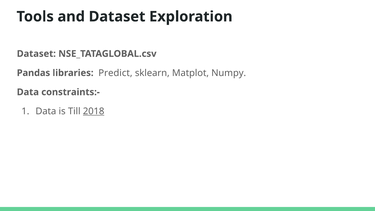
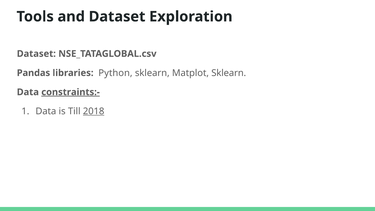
Predict: Predict -> Python
Matplot Numpy: Numpy -> Sklearn
constraints:- underline: none -> present
